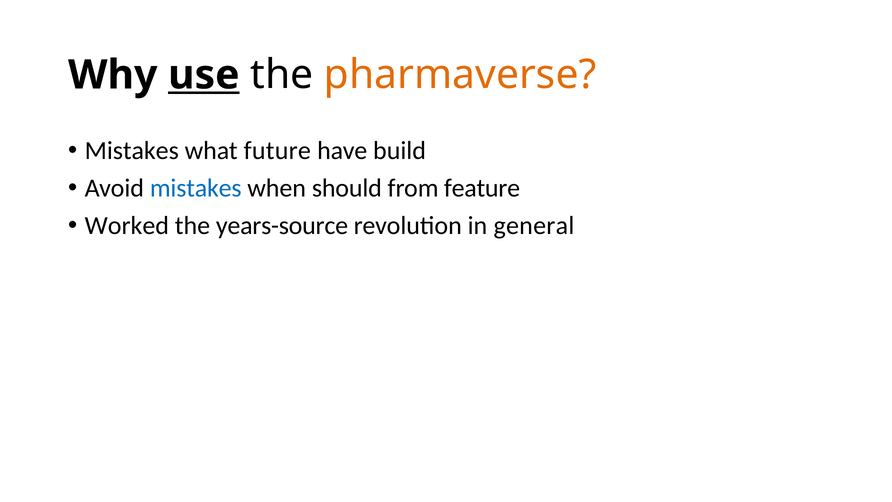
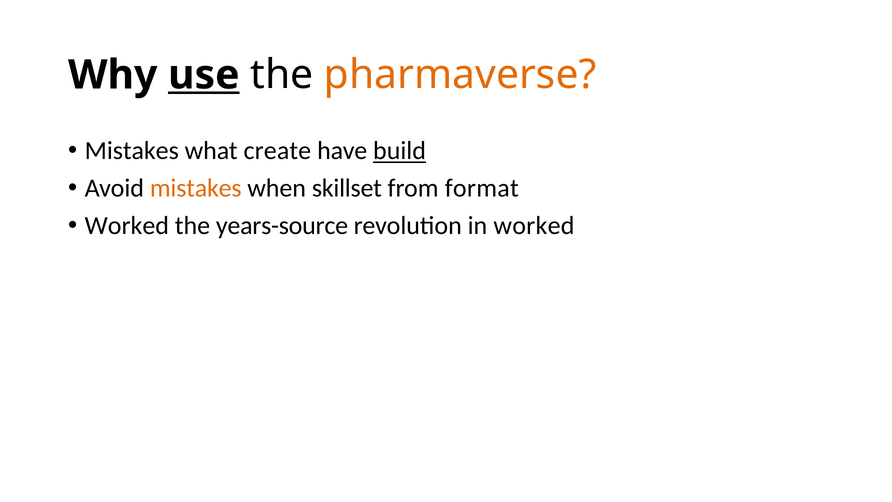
future: future -> create
build underline: none -> present
mistakes at (196, 188) colour: blue -> orange
should: should -> skillset
feature: feature -> format
in general: general -> worked
